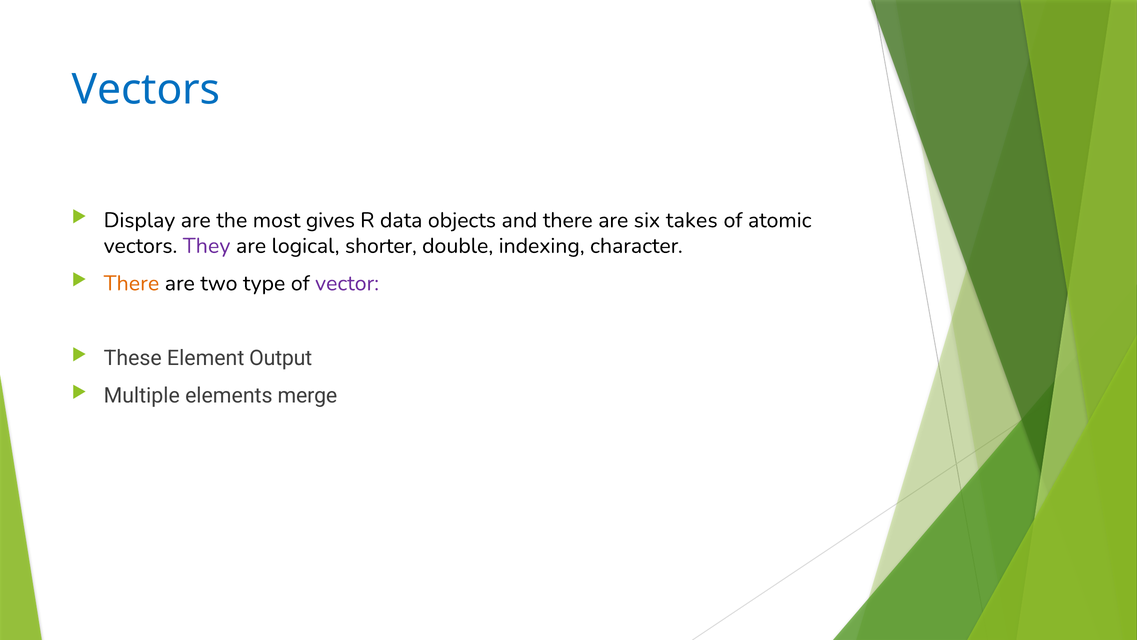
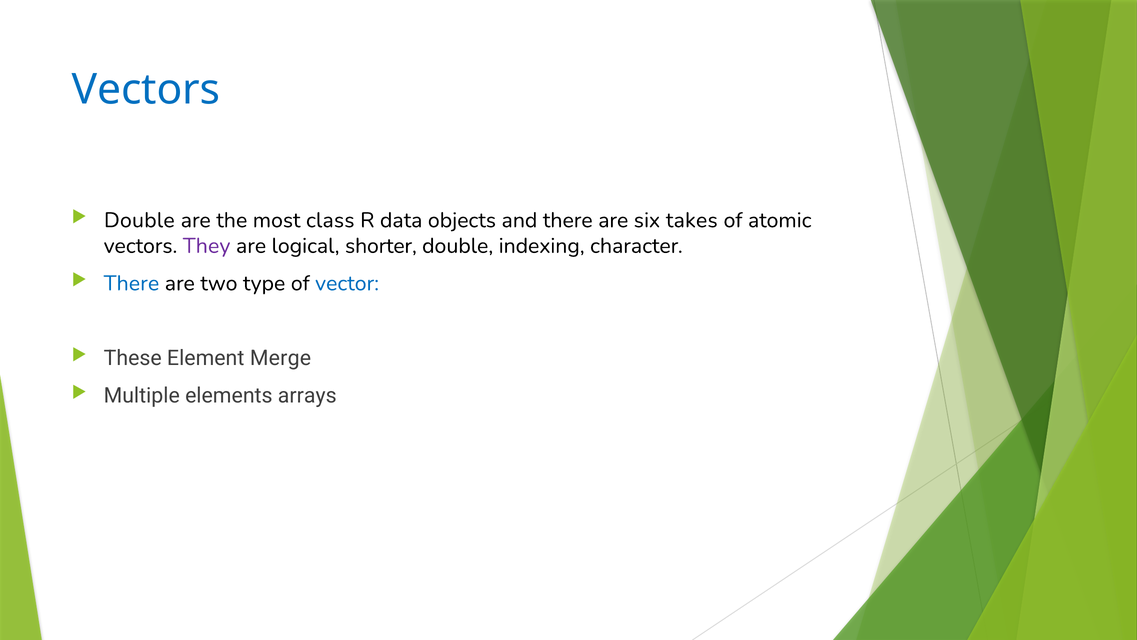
Display at (139, 220): Display -> Double
gives: gives -> class
There at (131, 283) colour: orange -> blue
vector colour: purple -> blue
Output: Output -> Merge
merge: merge -> arrays
